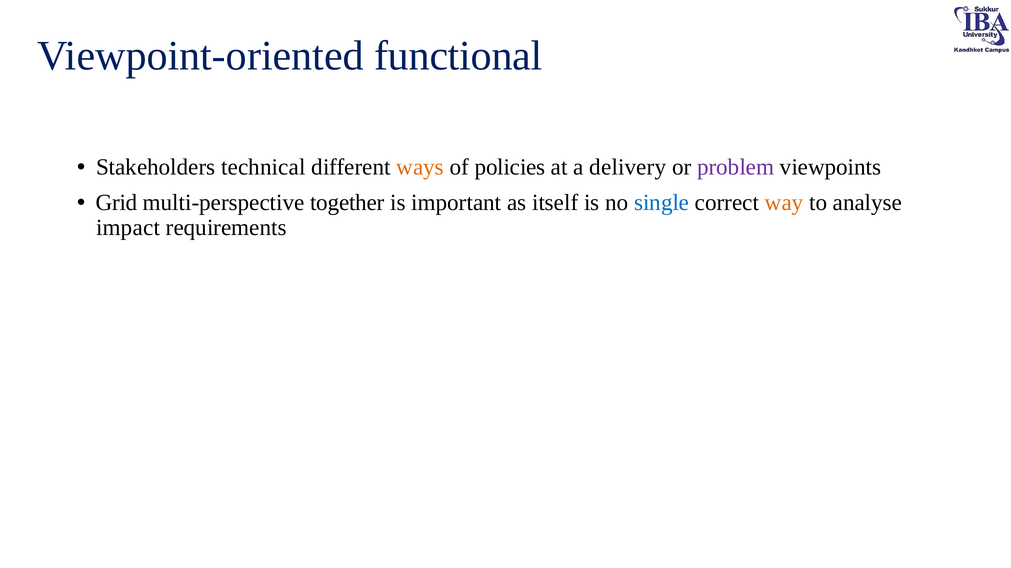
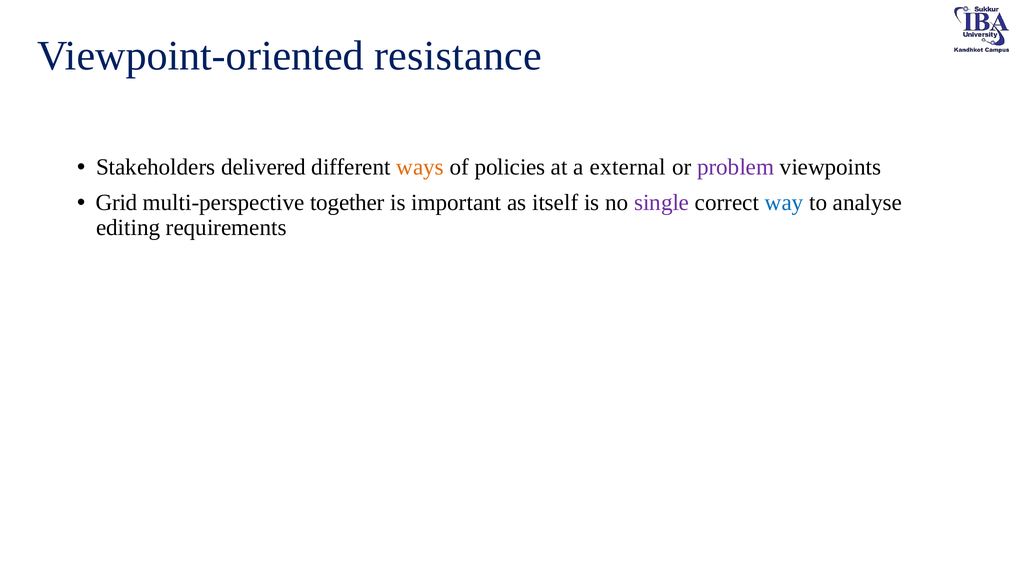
functional: functional -> resistance
technical: technical -> delivered
delivery: delivery -> external
single colour: blue -> purple
way colour: orange -> blue
impact: impact -> editing
